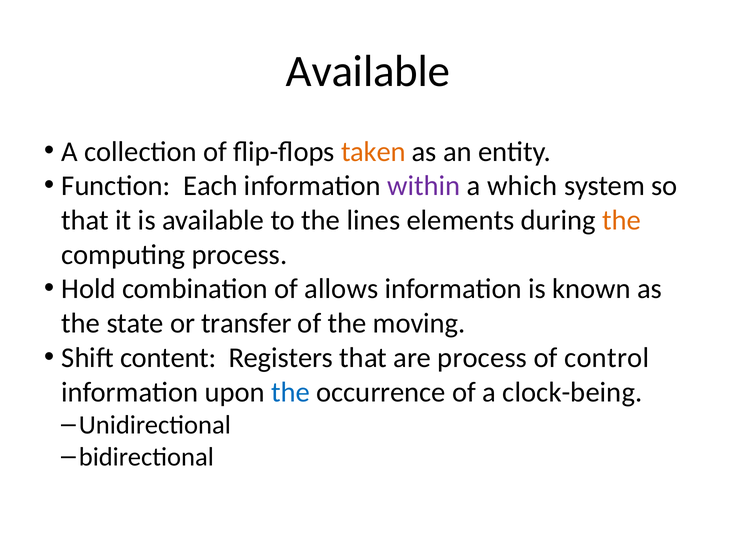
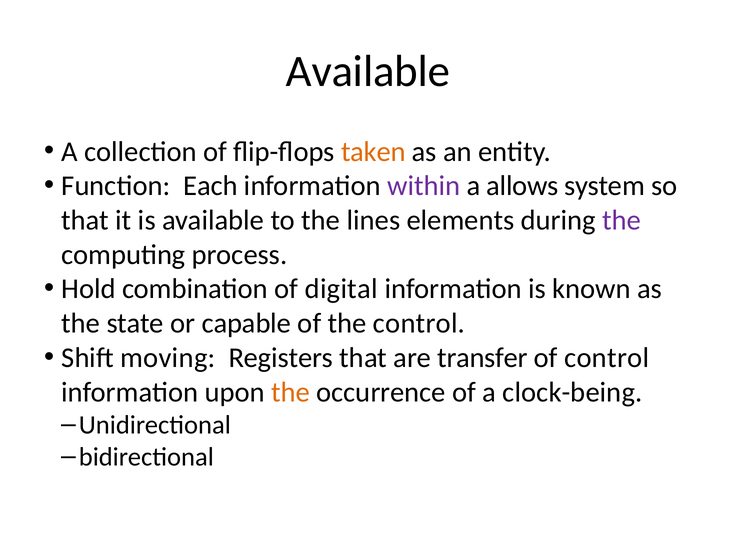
which: which -> allows
the at (622, 220) colour: orange -> purple
allows: allows -> digital
transfer: transfer -> capable
the moving: moving -> control
content: content -> moving
are process: process -> transfer
the at (290, 392) colour: blue -> orange
